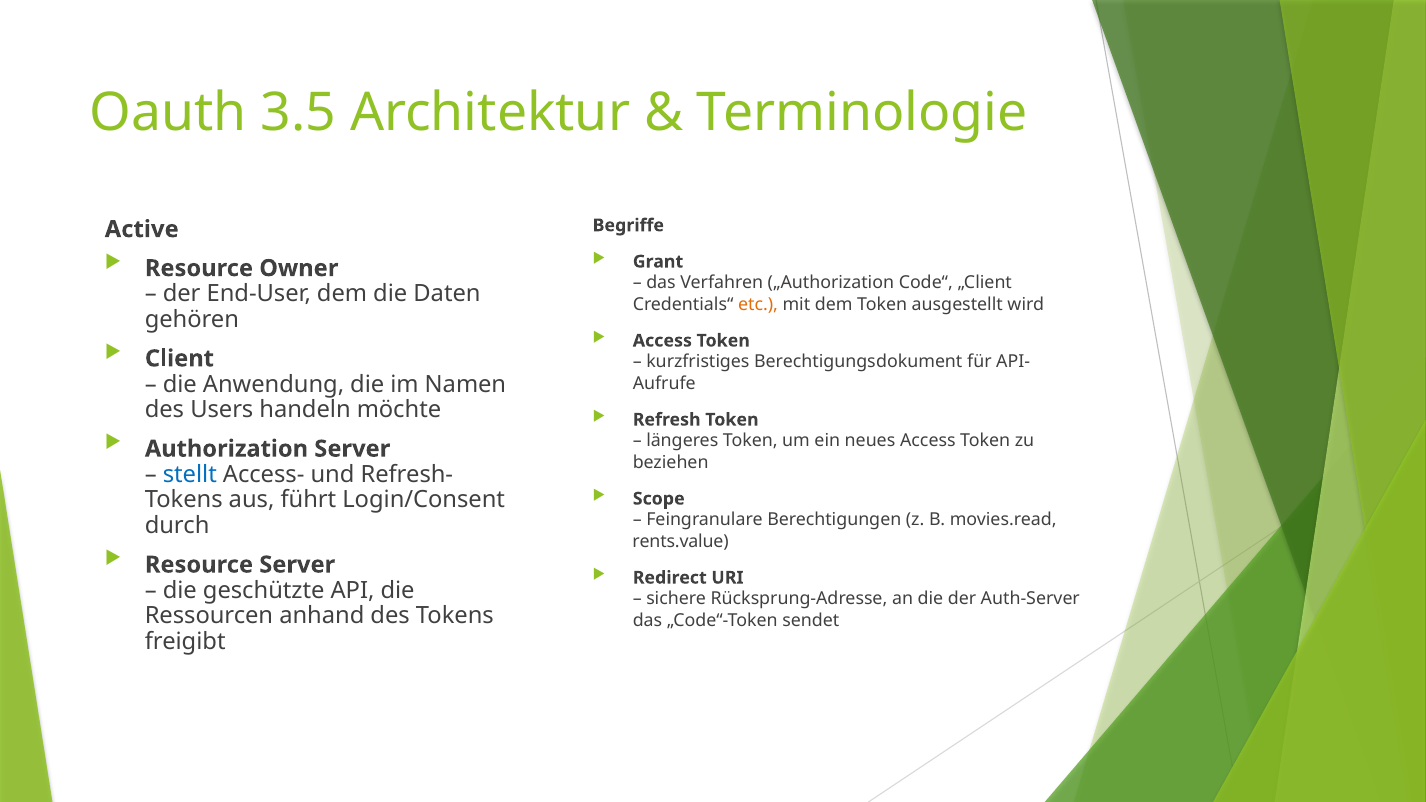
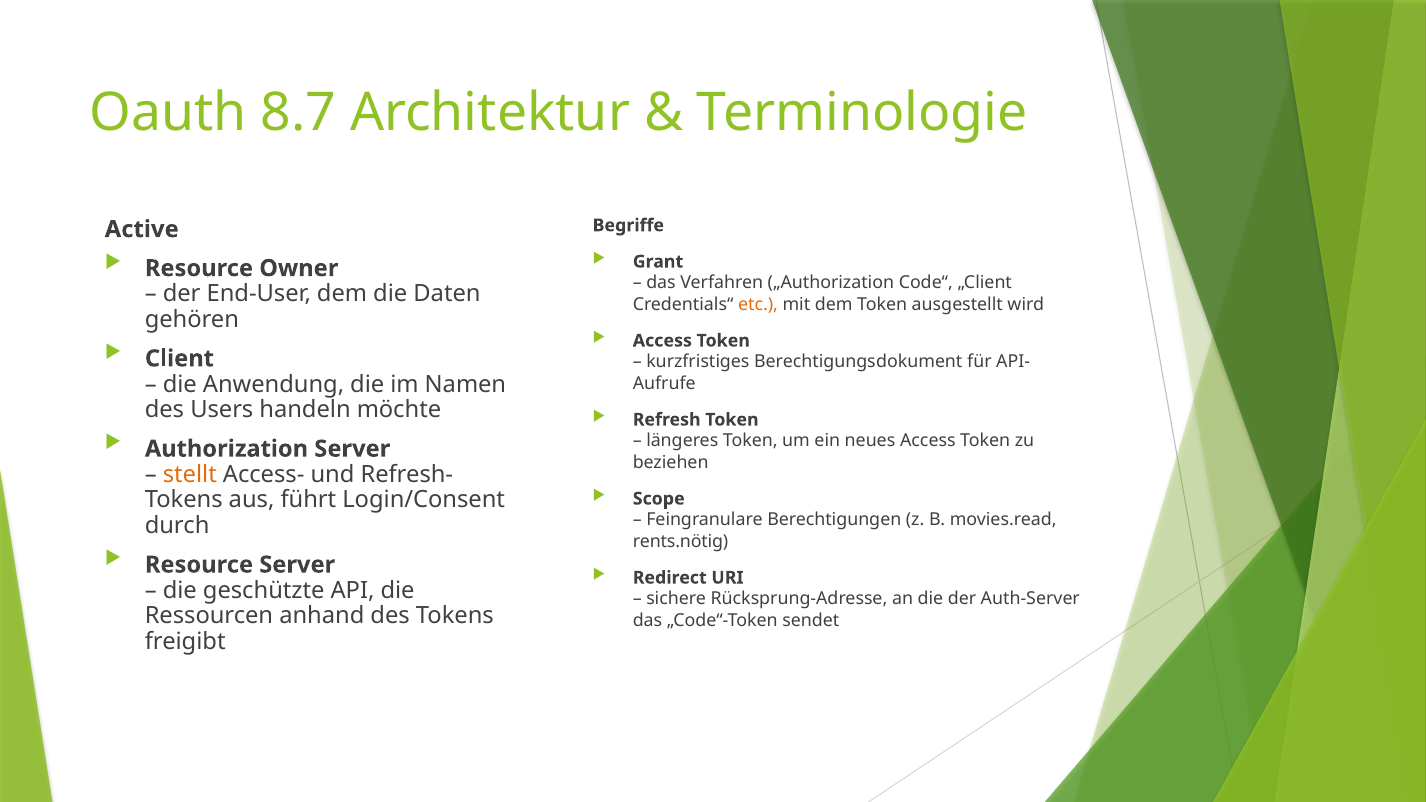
3.5: 3.5 -> 8.7
stellt colour: blue -> orange
rents.value: rents.value -> rents.nötig
